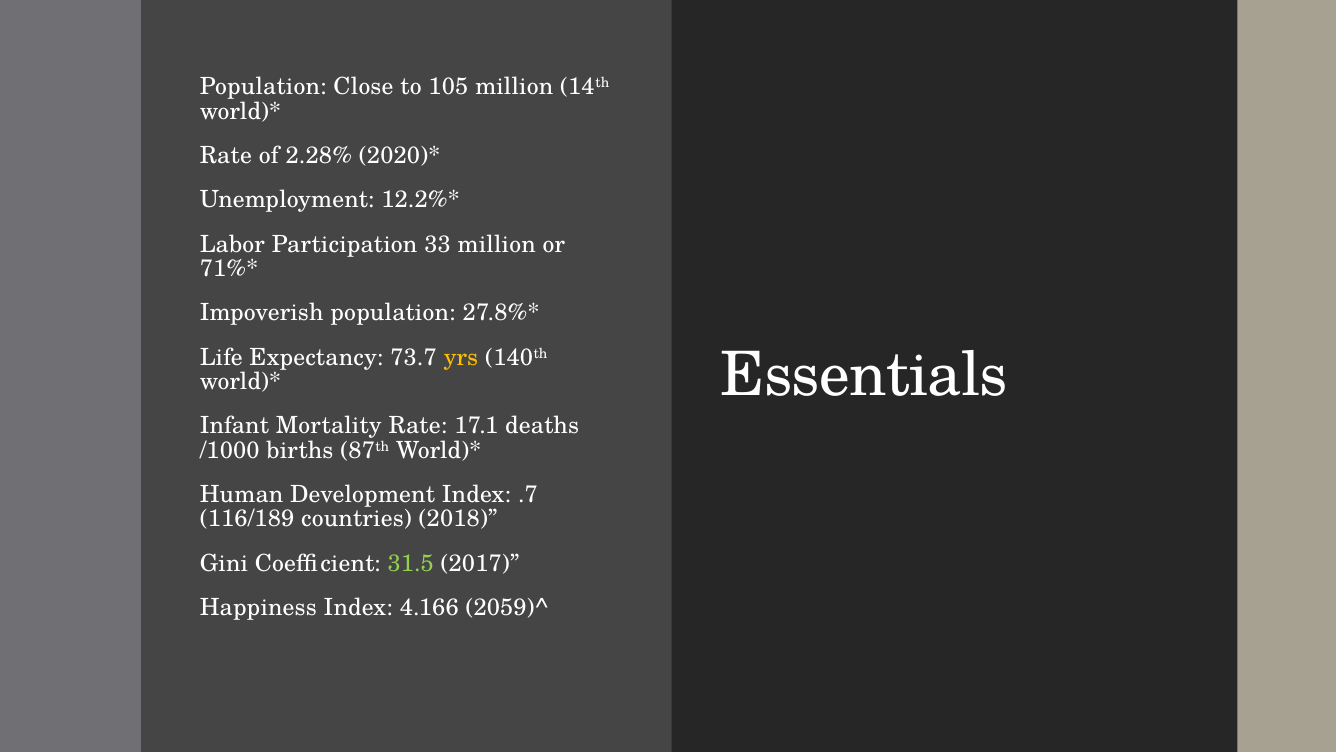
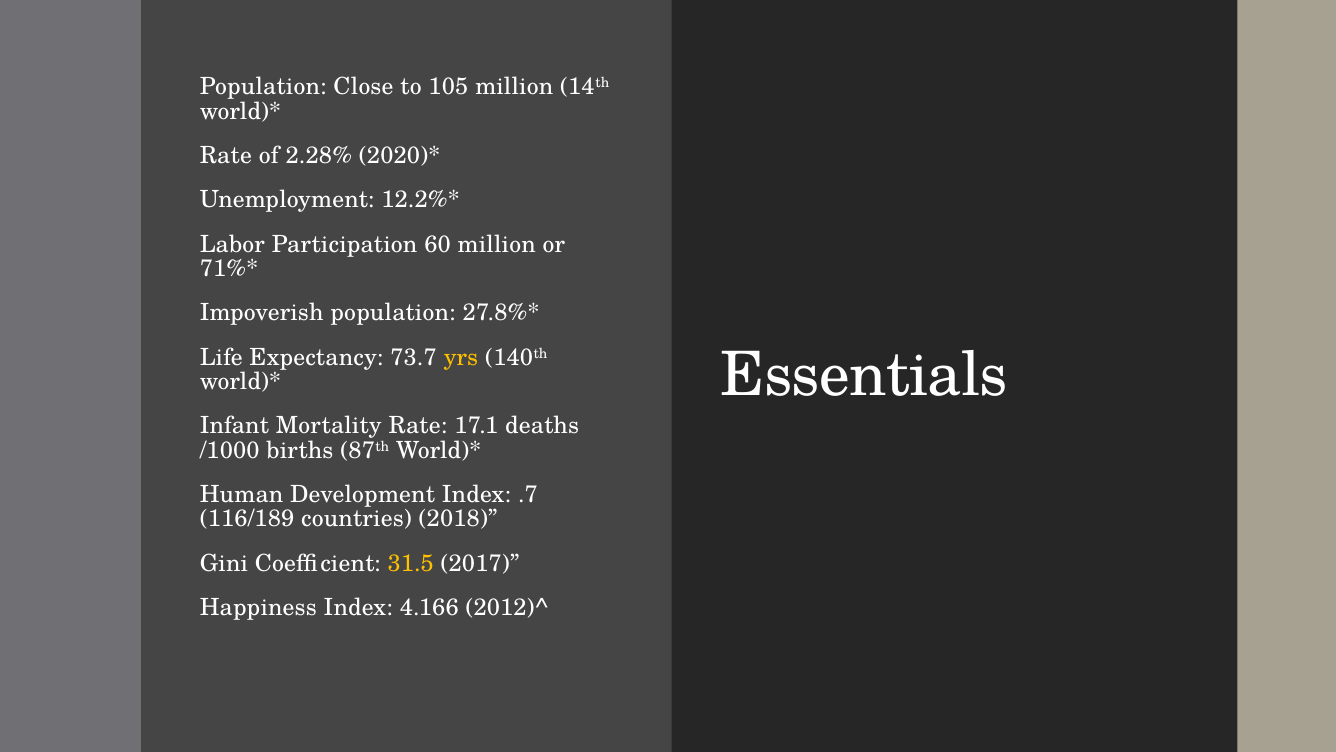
33: 33 -> 60
31.5 colour: light green -> yellow
2059)^: 2059)^ -> 2012)^
